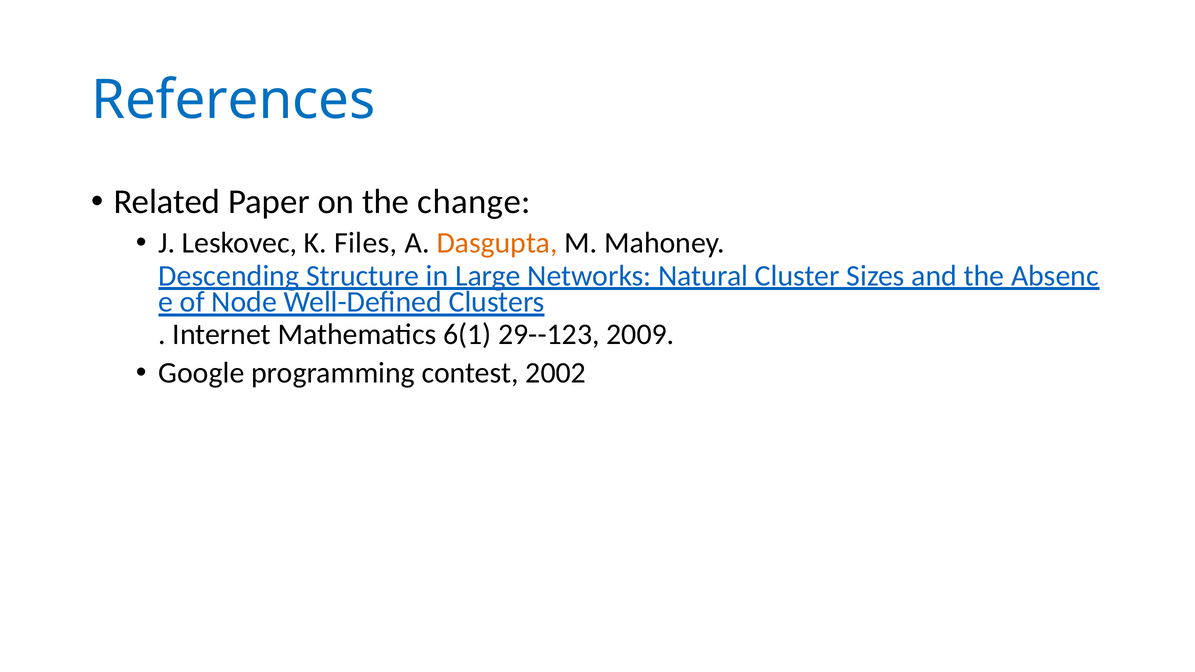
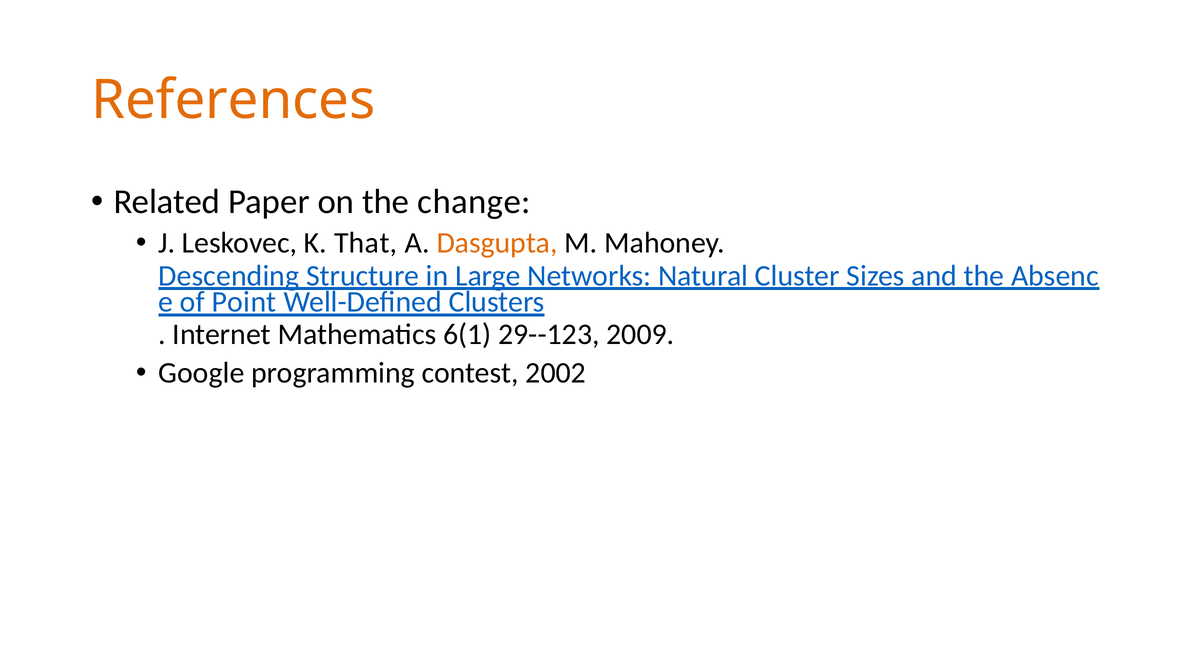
References colour: blue -> orange
Files: Files -> That
Node: Node -> Point
